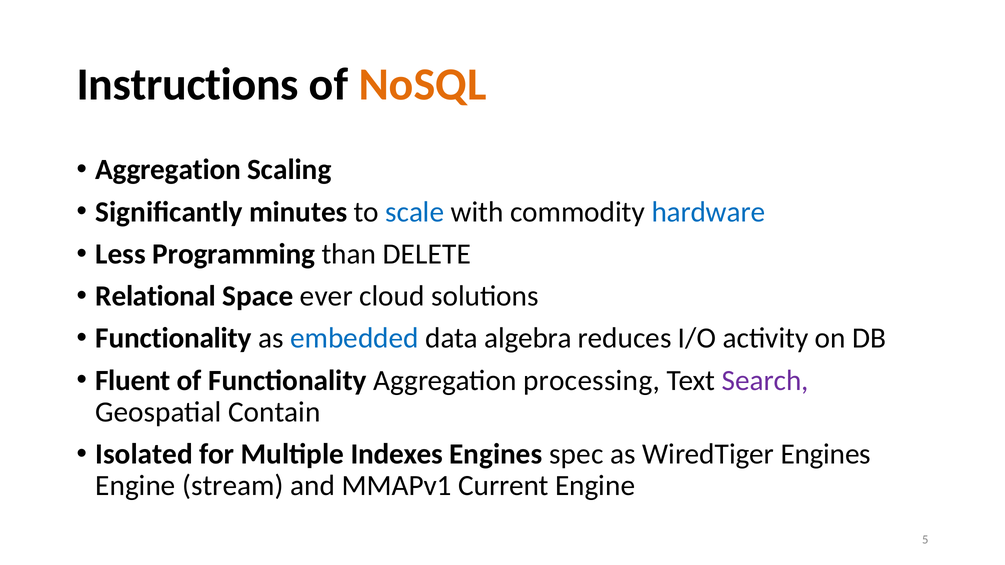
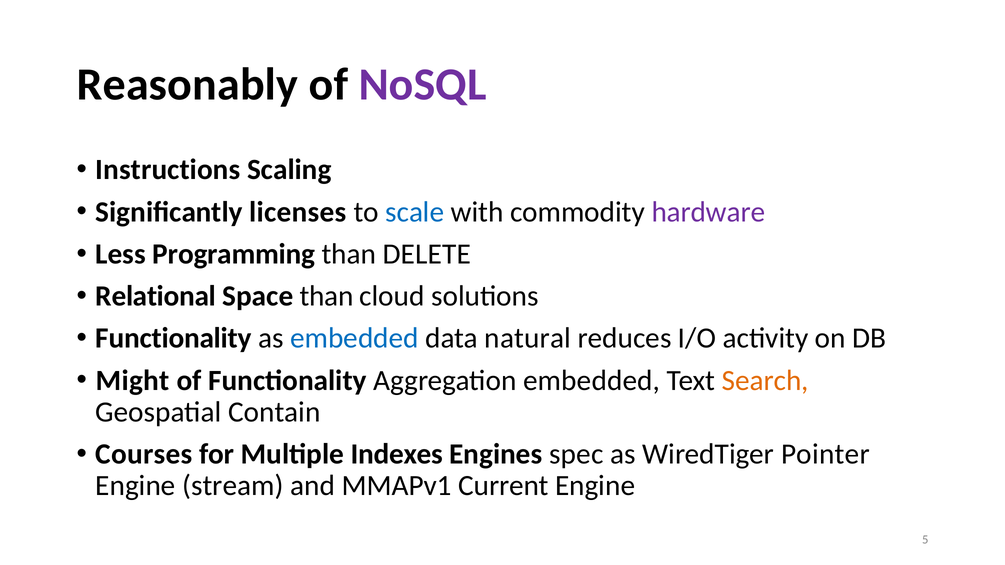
Instructions: Instructions -> Reasonably
NoSQL colour: orange -> purple
Aggregation at (168, 170): Aggregation -> Instructions
minutes: minutes -> licenses
hardware colour: blue -> purple
Space ever: ever -> than
algebra: algebra -> natural
Fluent: Fluent -> Might
Aggregation processing: processing -> embedded
Search colour: purple -> orange
Isolated: Isolated -> Courses
WiredTiger Engines: Engines -> Pointer
